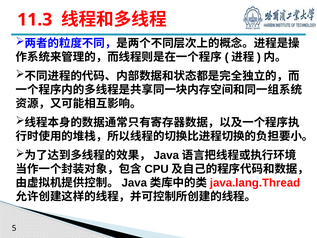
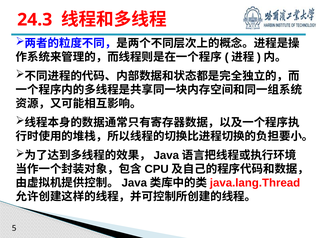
11.3: 11.3 -> 24.3
